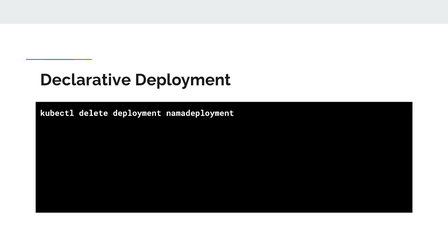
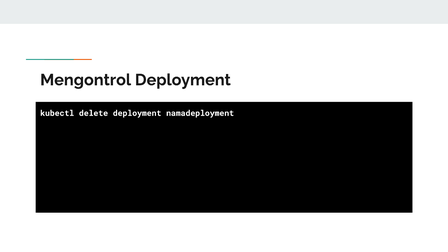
Declarative: Declarative -> Mengontrol
